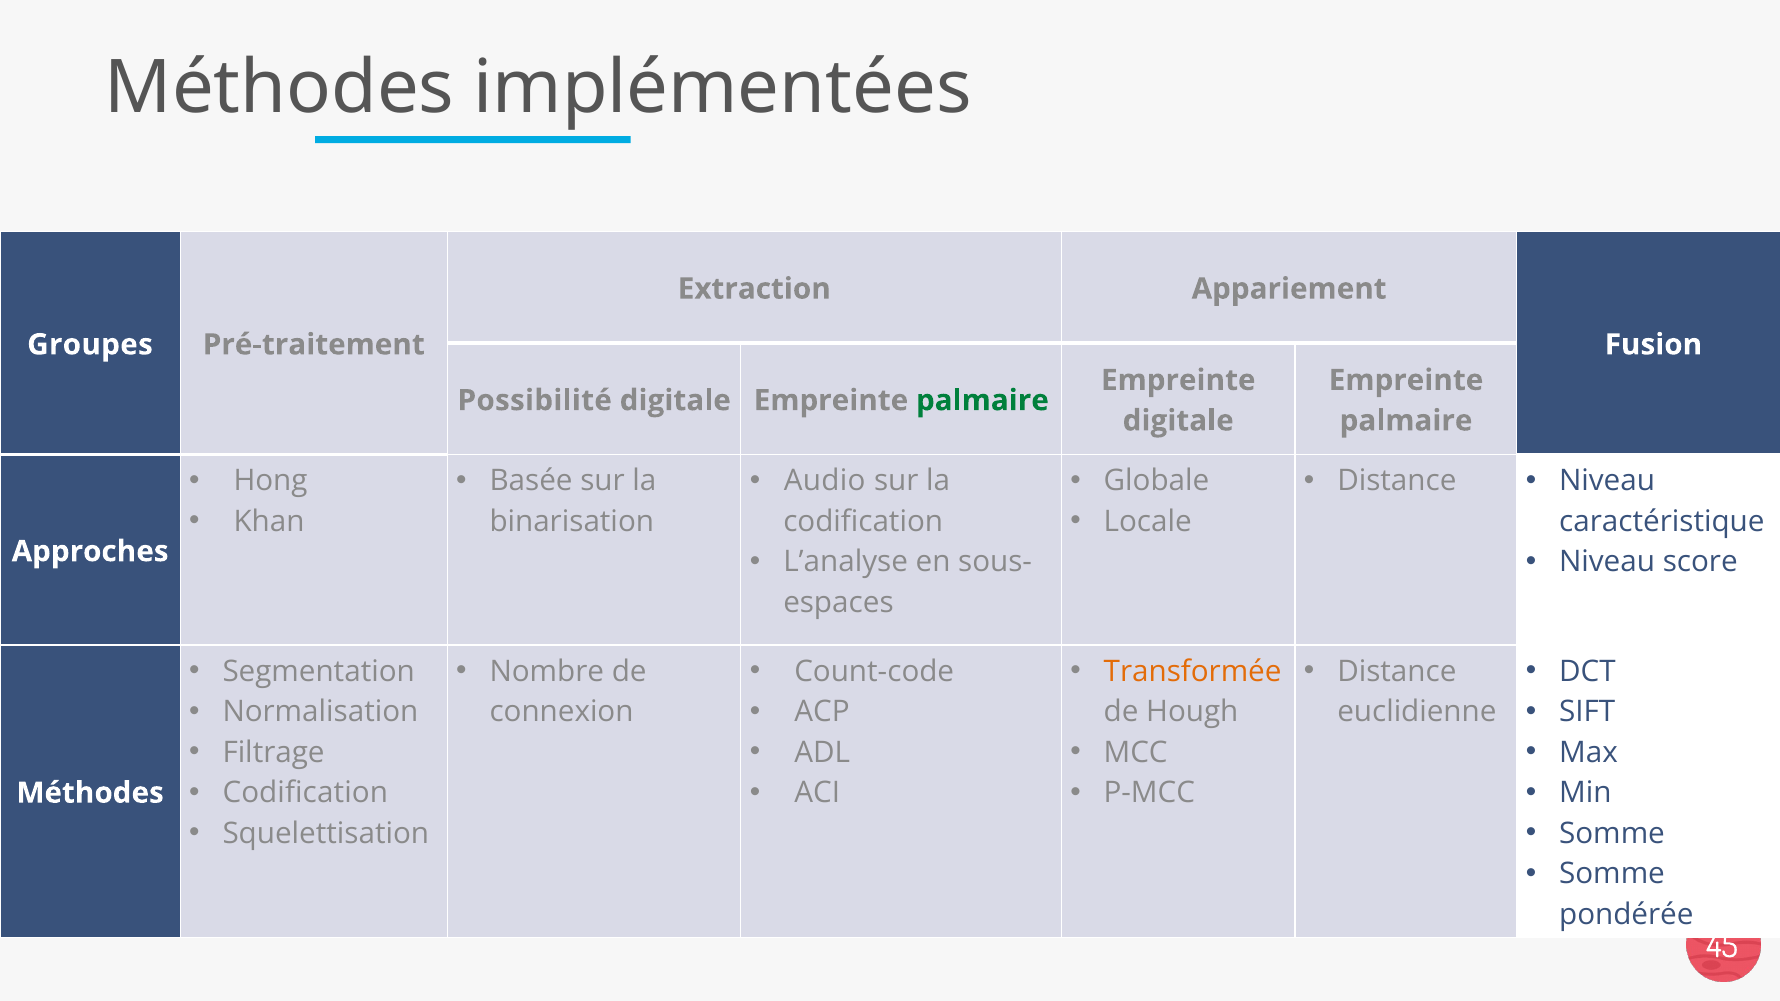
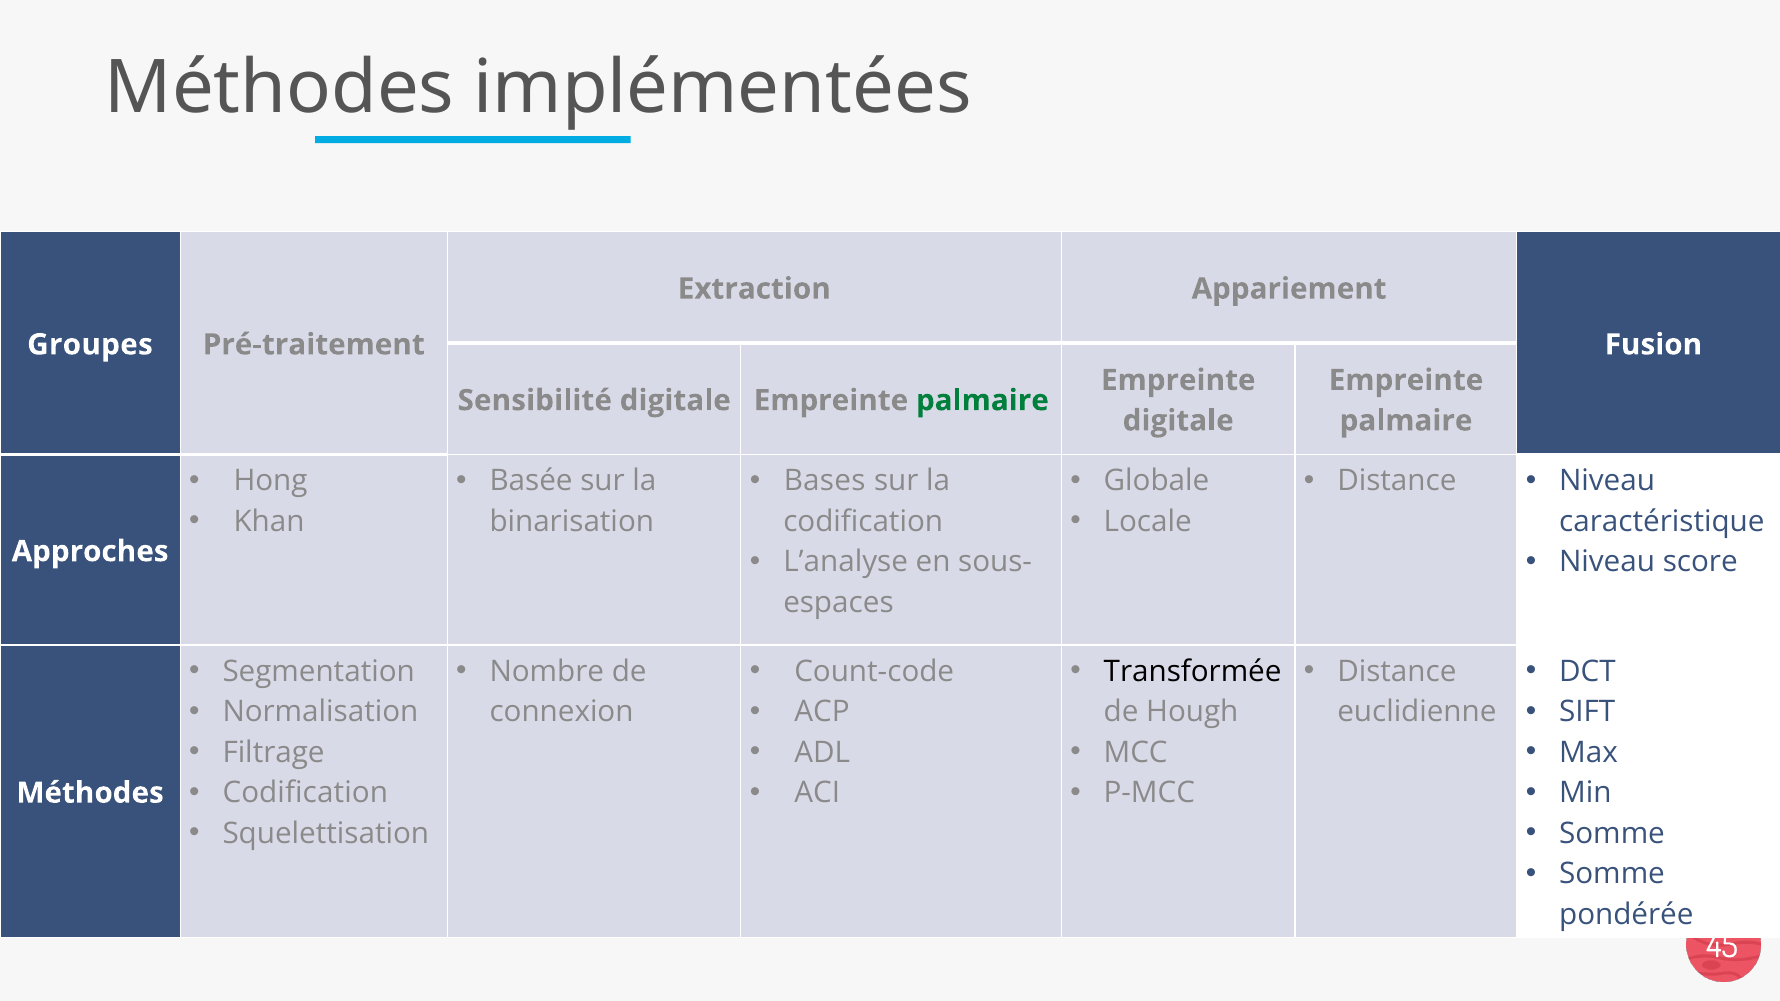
Possibilité: Possibilité -> Sensibilité
Audio: Audio -> Bases
Transformée colour: orange -> black
